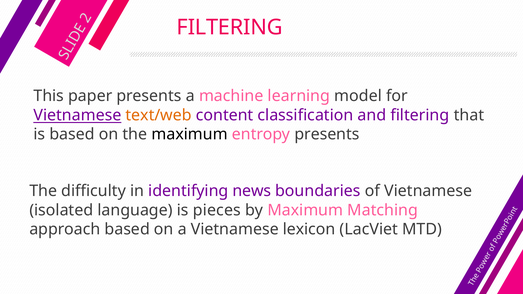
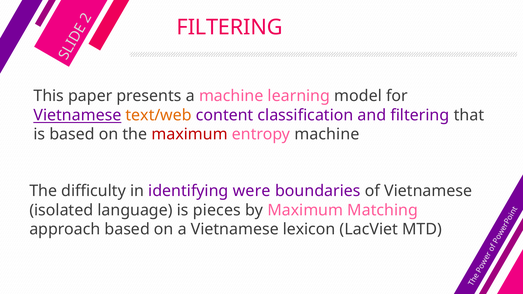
maximum at (190, 134) colour: black -> red
entropy presents: presents -> machine
news: news -> were
